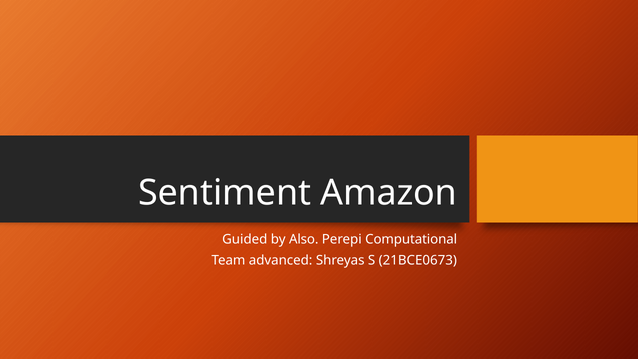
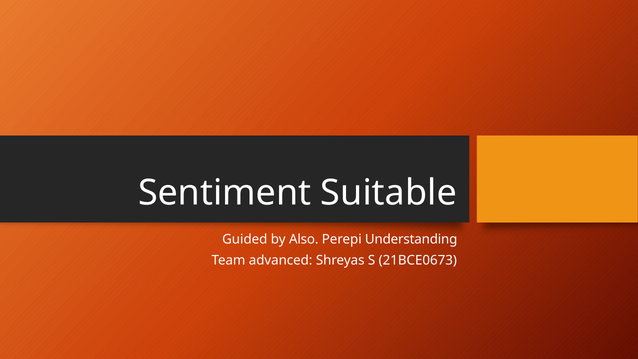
Amazon: Amazon -> Suitable
Computational: Computational -> Understanding
